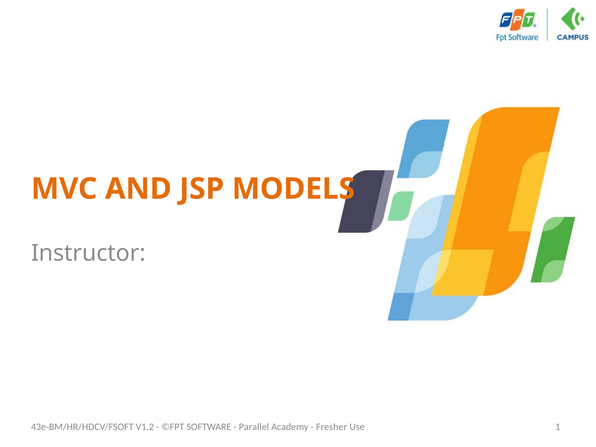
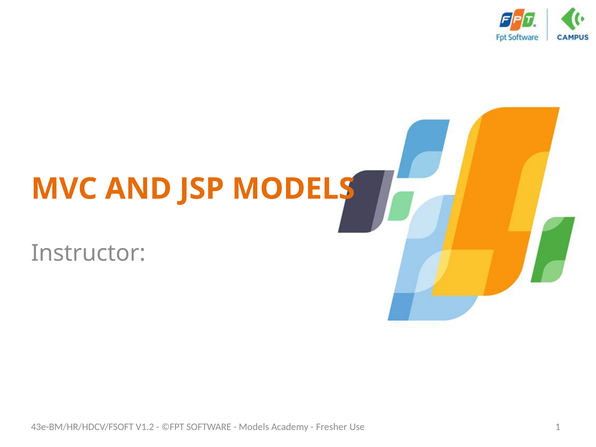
Parallel at (254, 427): Parallel -> Models
